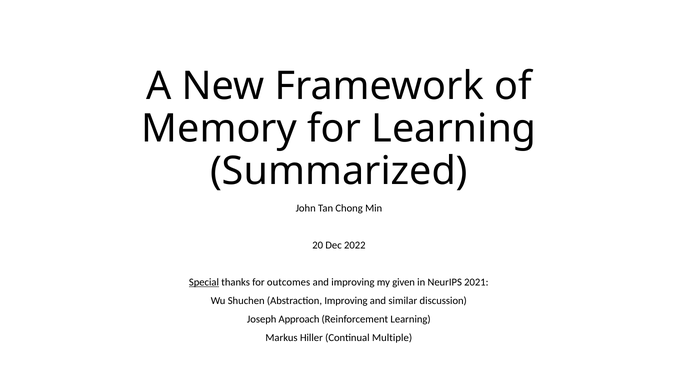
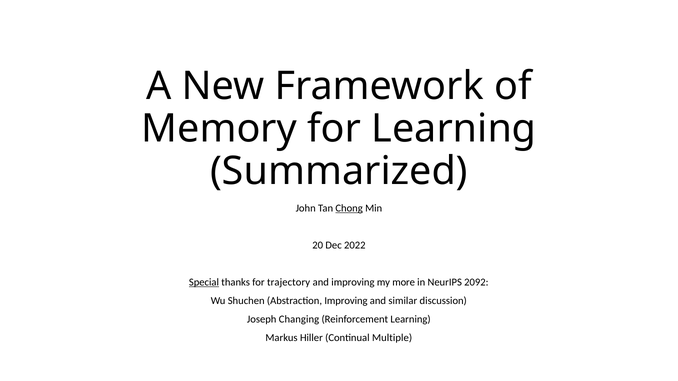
Chong underline: none -> present
outcomes: outcomes -> trajectory
given: given -> more
2021: 2021 -> 2092
Approach: Approach -> Changing
